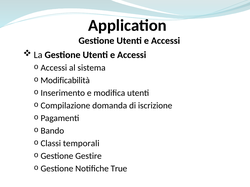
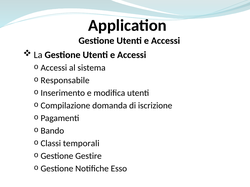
Modificabilità: Modificabilità -> Responsabile
True: True -> Esso
